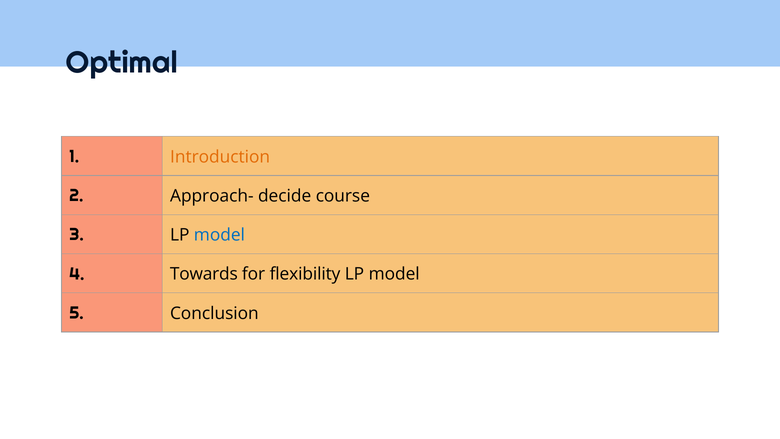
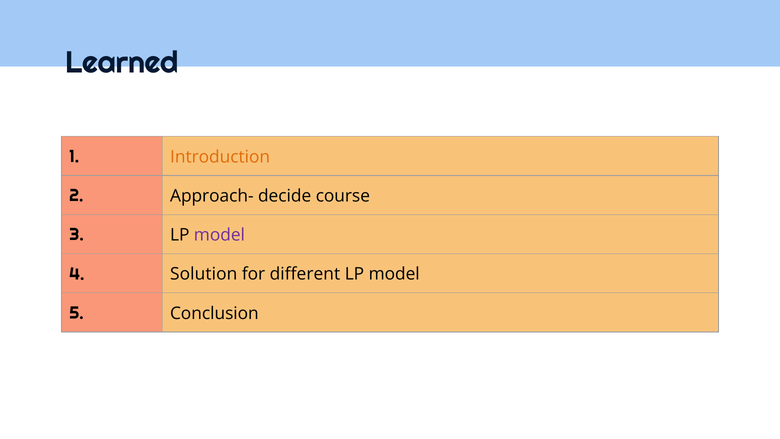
Optimal: Optimal -> Learned
model at (219, 235) colour: blue -> purple
Towards: Towards -> Solution
flexibility: flexibility -> different
